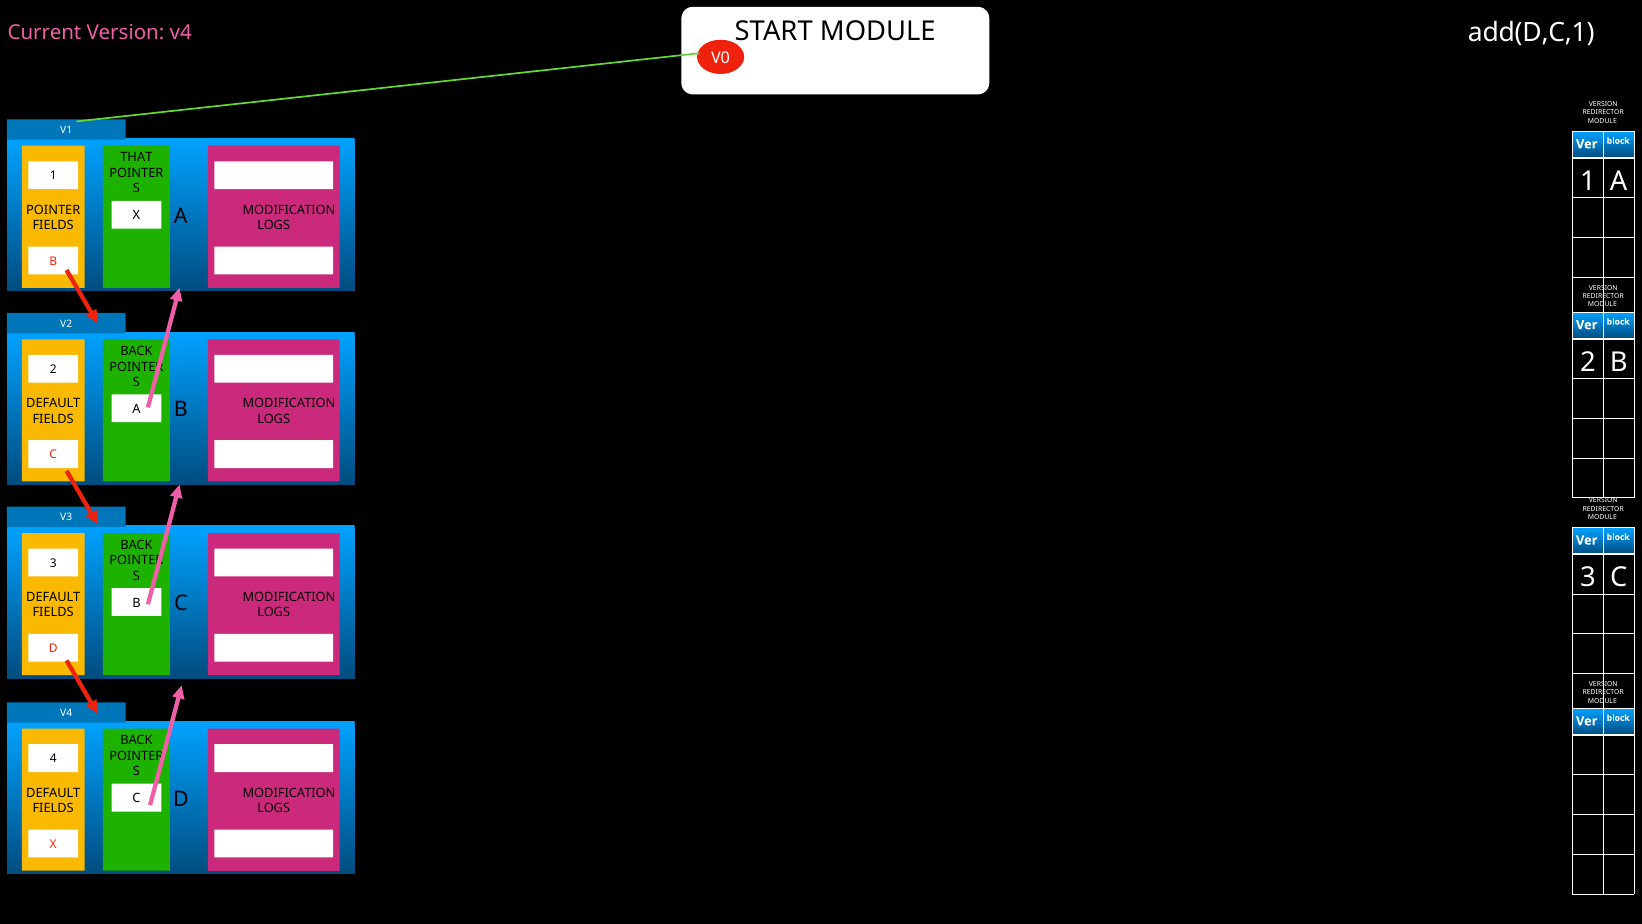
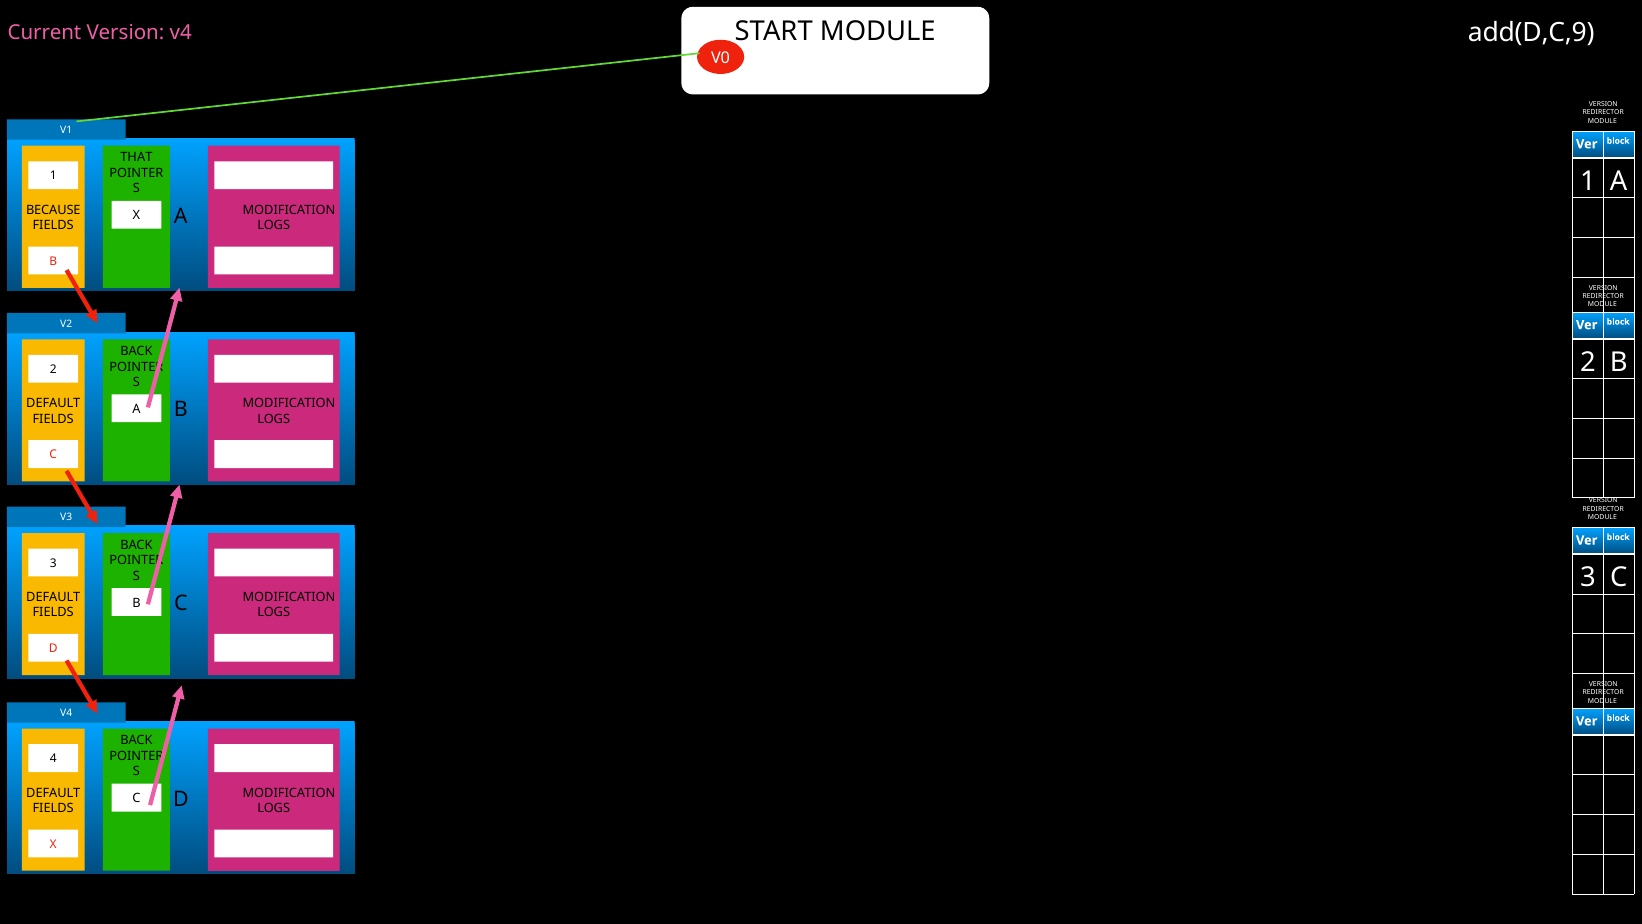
add(D,C,1: add(D,C,1 -> add(D,C,9
POINTER at (53, 210): POINTER -> BECAUSE
